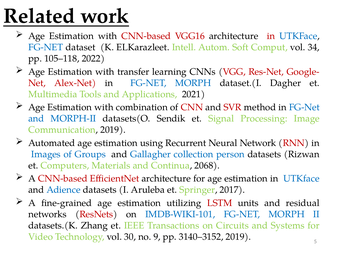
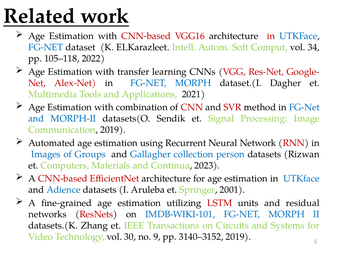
2068: 2068 -> 2023
2017: 2017 -> 2001
